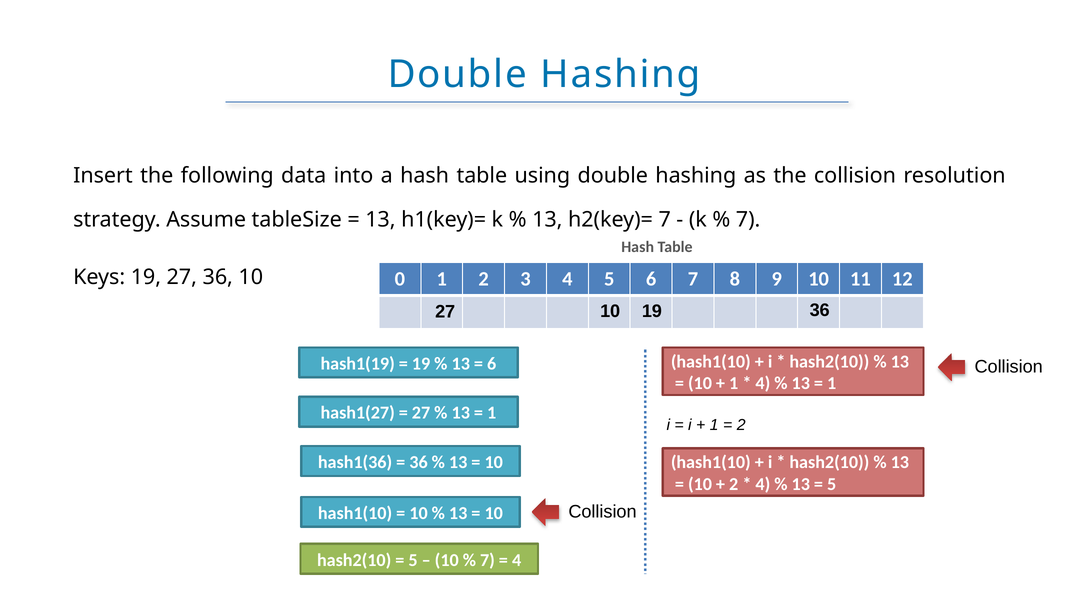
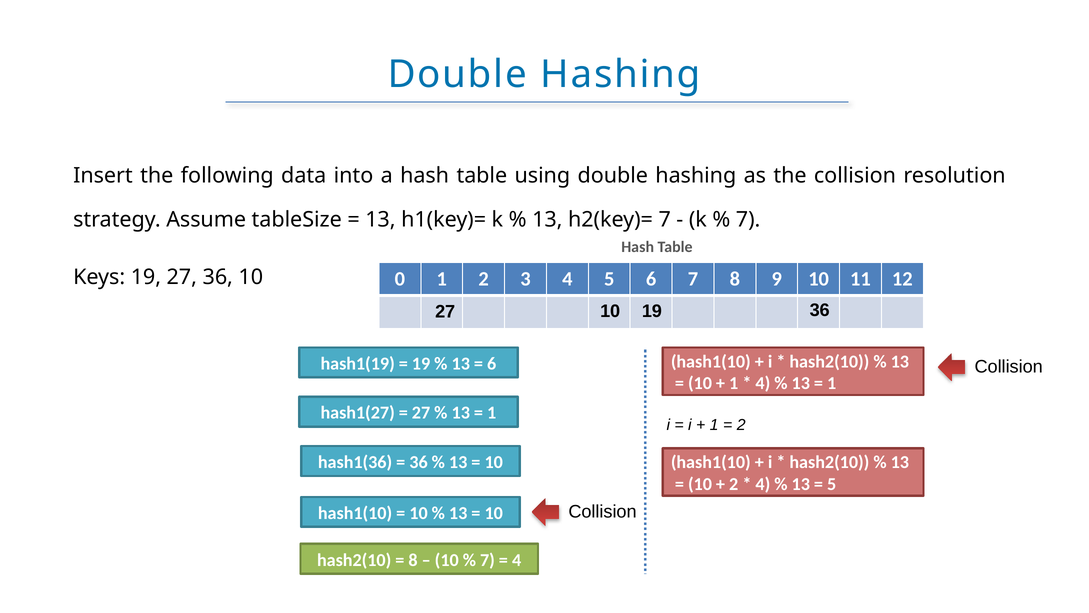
5 at (413, 560): 5 -> 8
